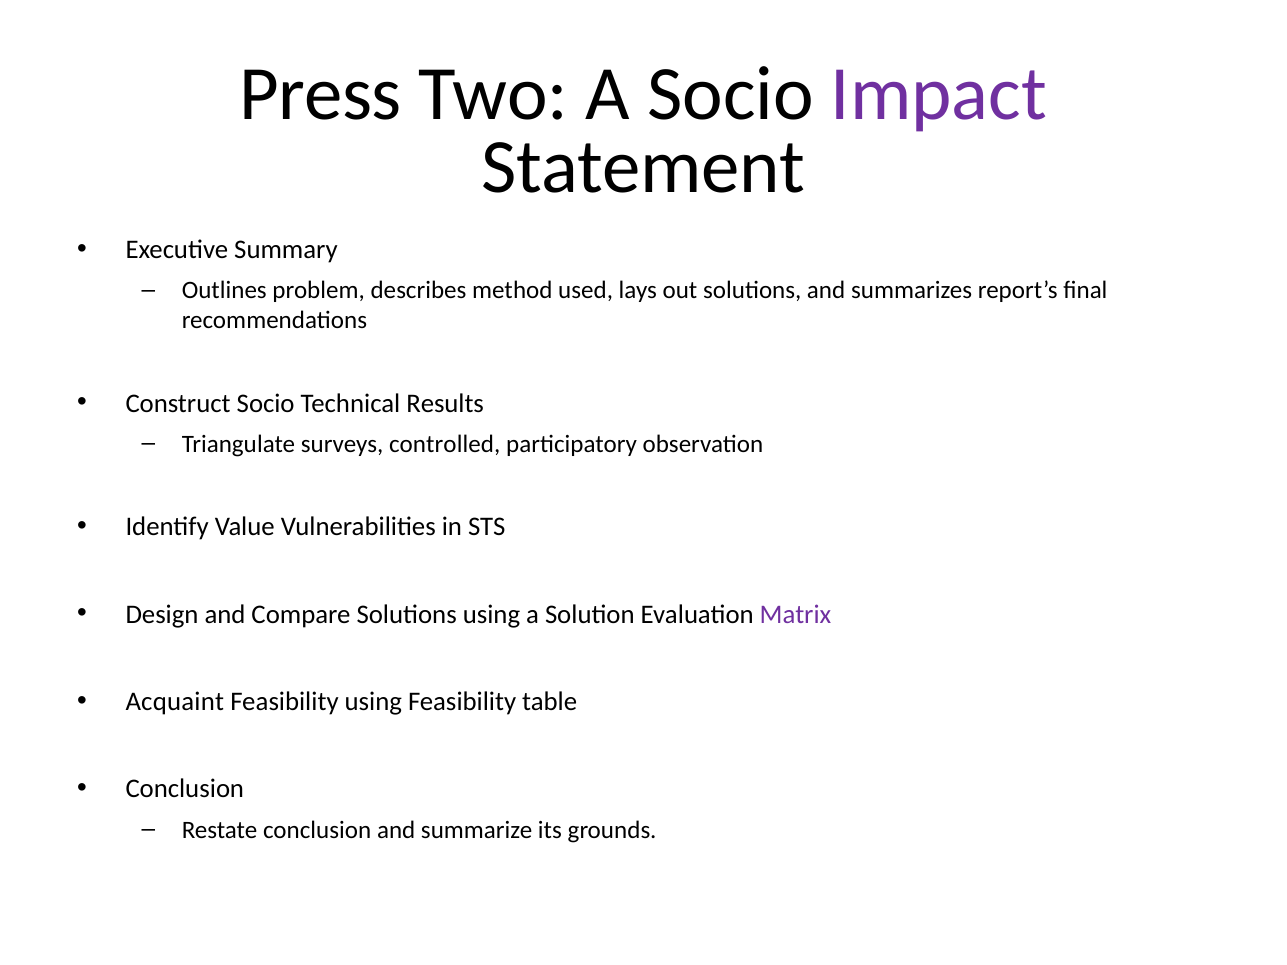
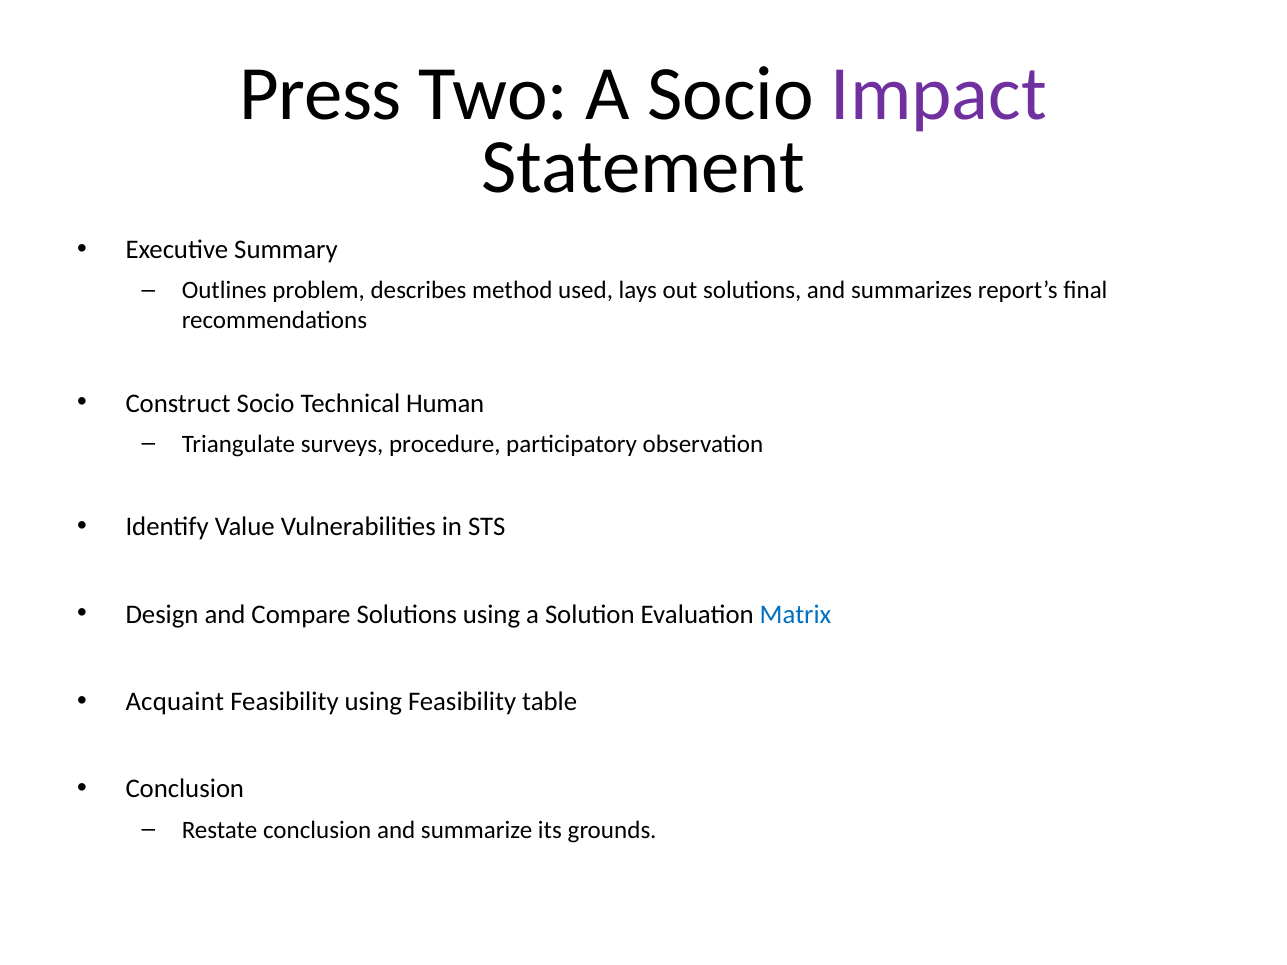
Results: Results -> Human
controlled: controlled -> procedure
Matrix colour: purple -> blue
